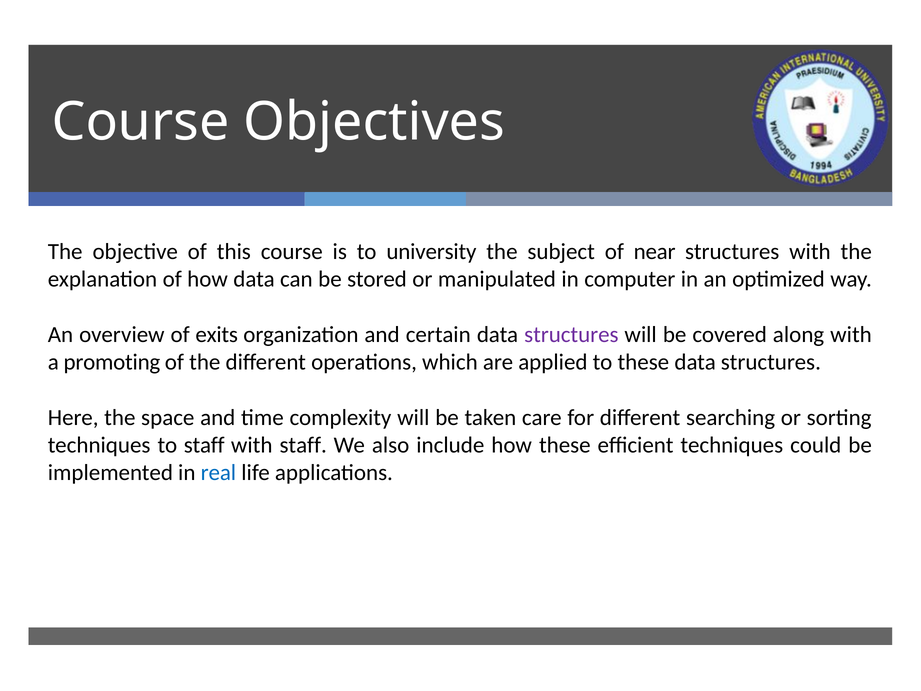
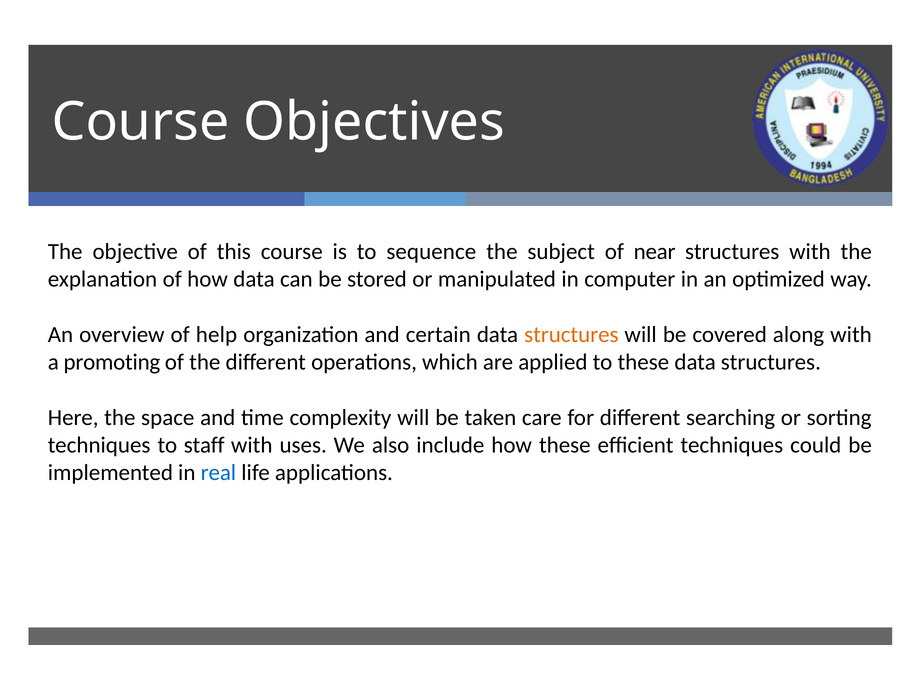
university: university -> sequence
exits: exits -> help
structures at (571, 335) colour: purple -> orange
with staff: staff -> uses
